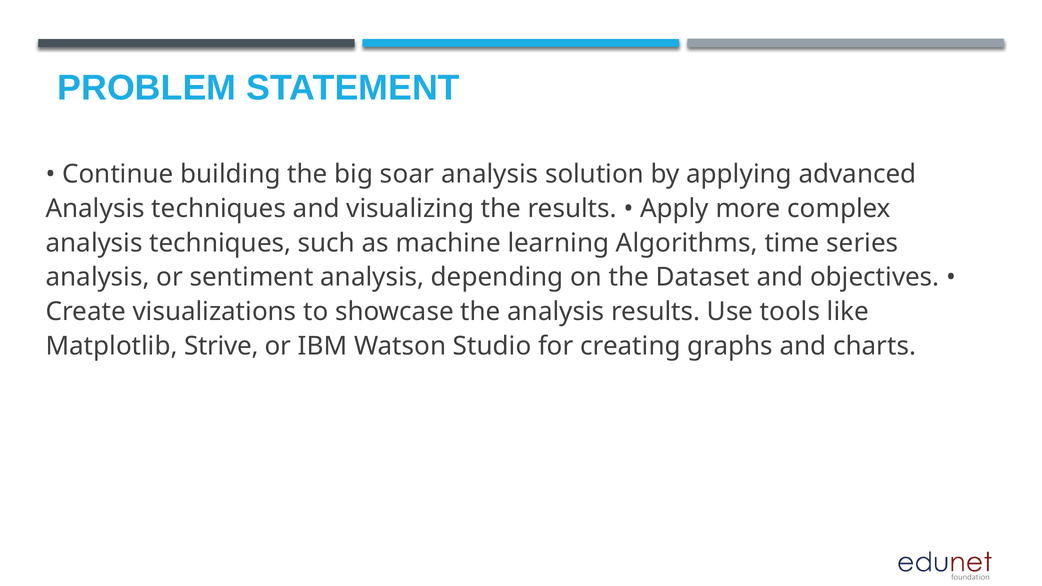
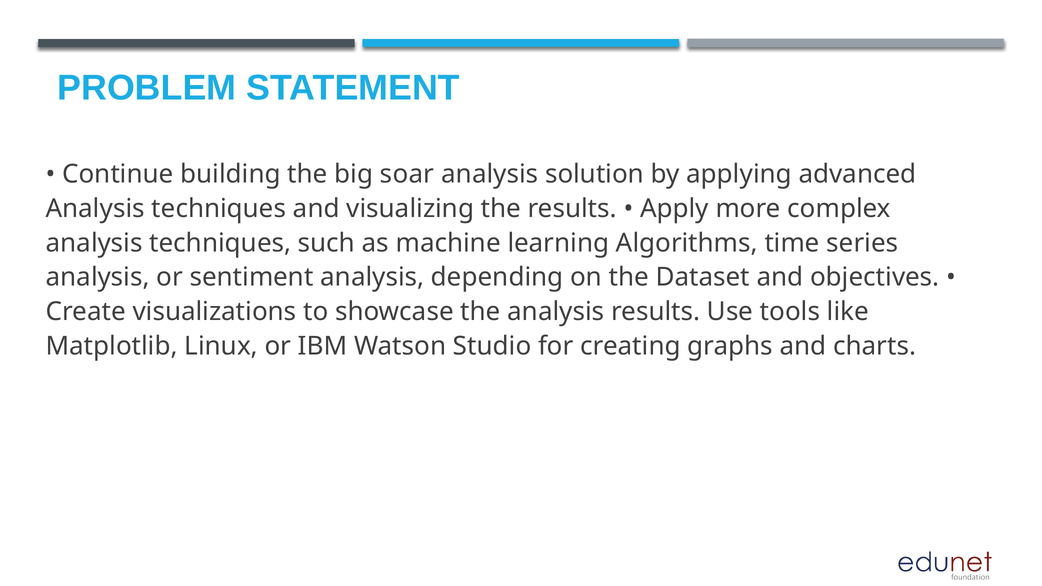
Strive: Strive -> Linux
